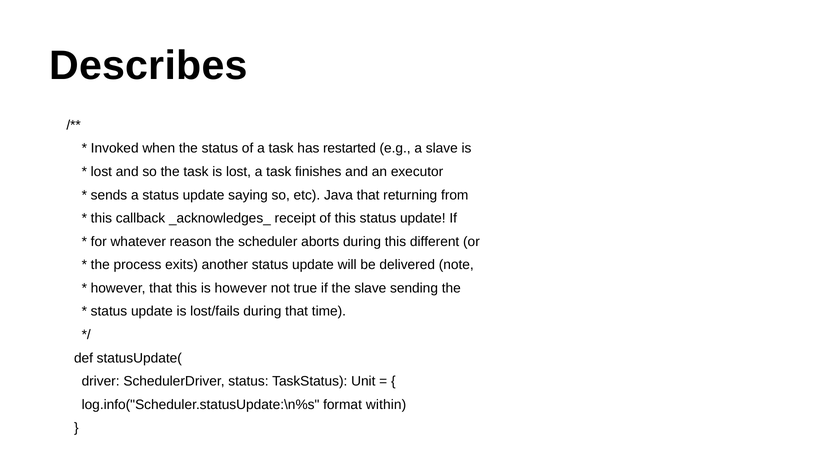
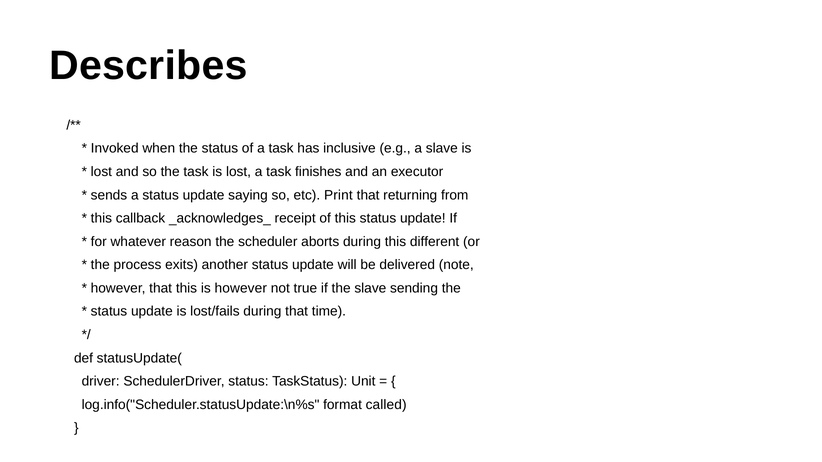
restarted: restarted -> inclusive
Java: Java -> Print
within: within -> called
